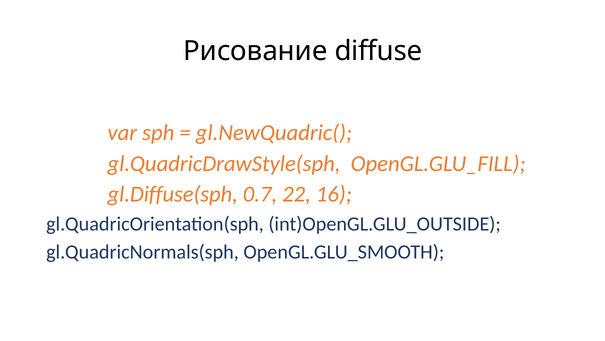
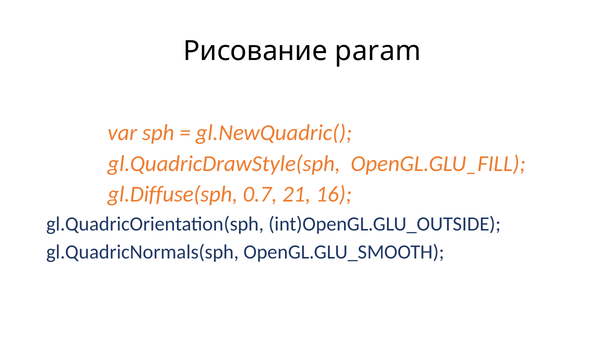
diffuse: diffuse -> param
22: 22 -> 21
